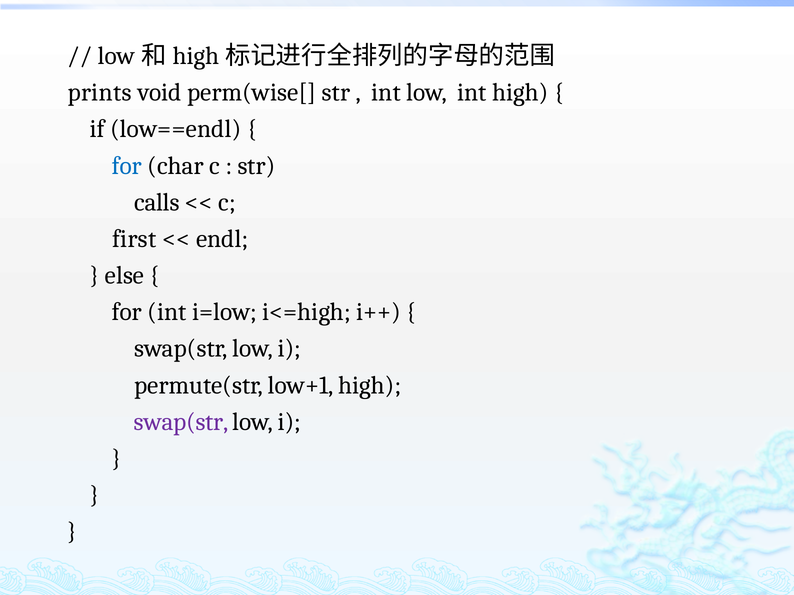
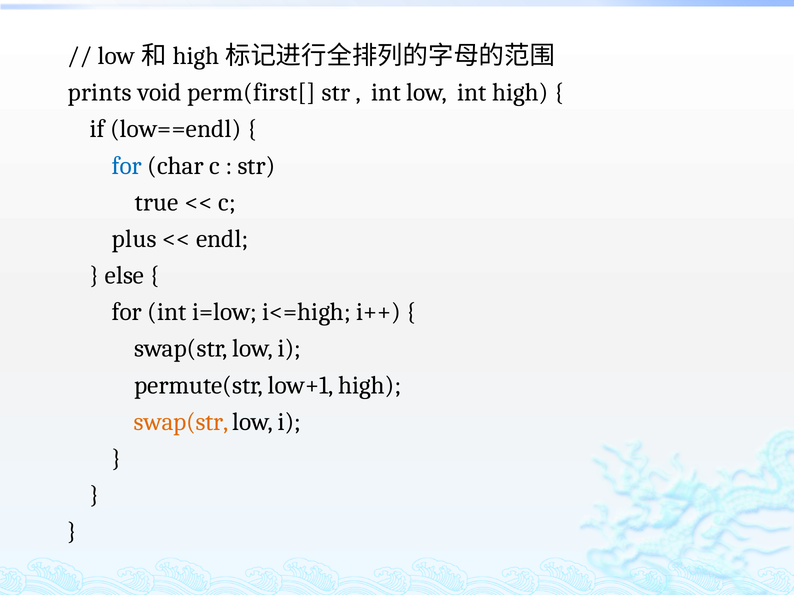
perm(wise[: perm(wise[ -> perm(first[
calls: calls -> true
first: first -> plus
swap(str at (181, 422) colour: purple -> orange
